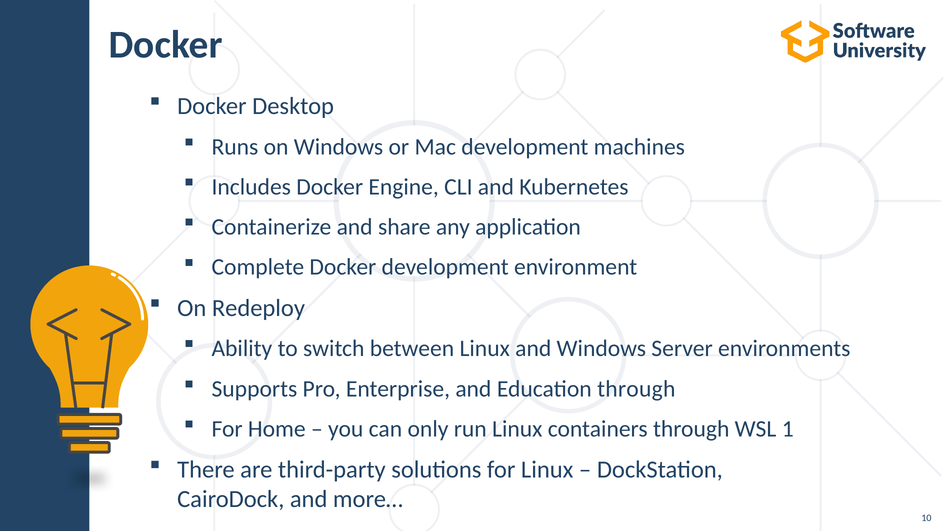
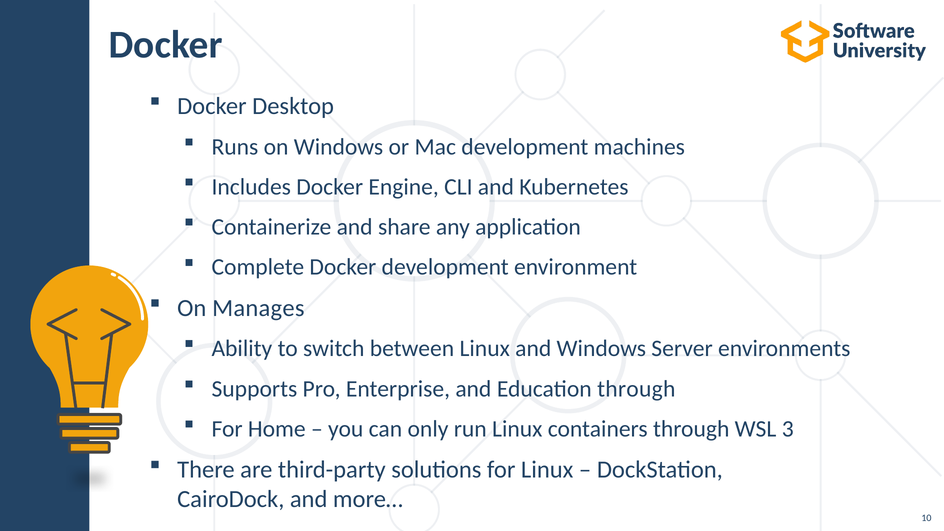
Redeploy: Redeploy -> Manages
1: 1 -> 3
